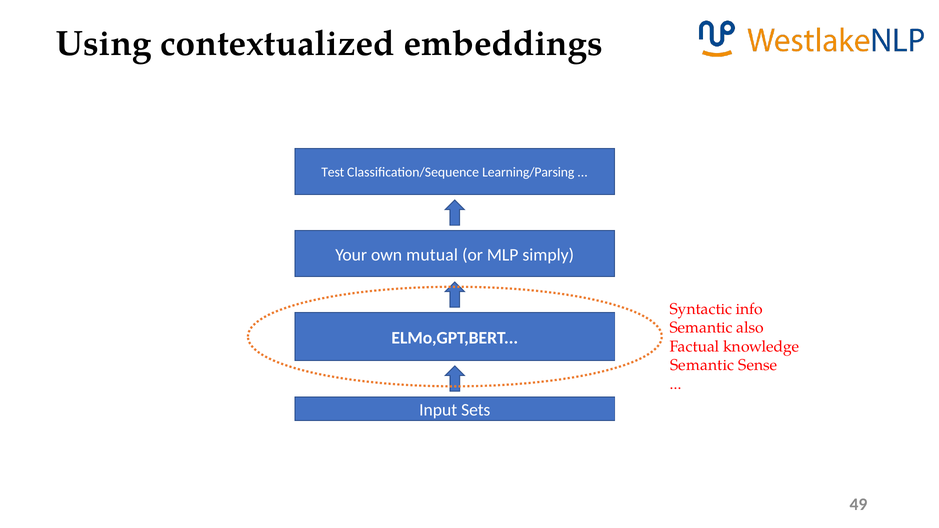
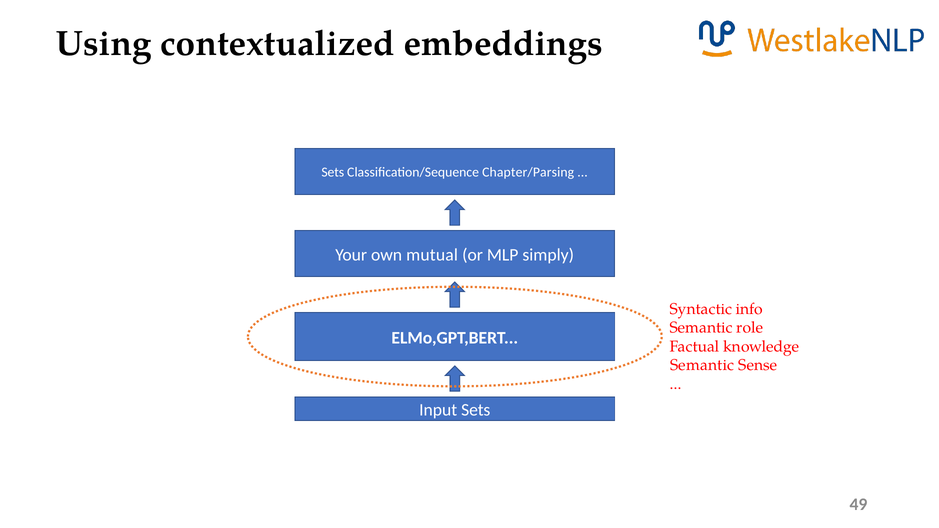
Test at (333, 173): Test -> Sets
Learning/Parsing: Learning/Parsing -> Chapter/Parsing
also: also -> role
